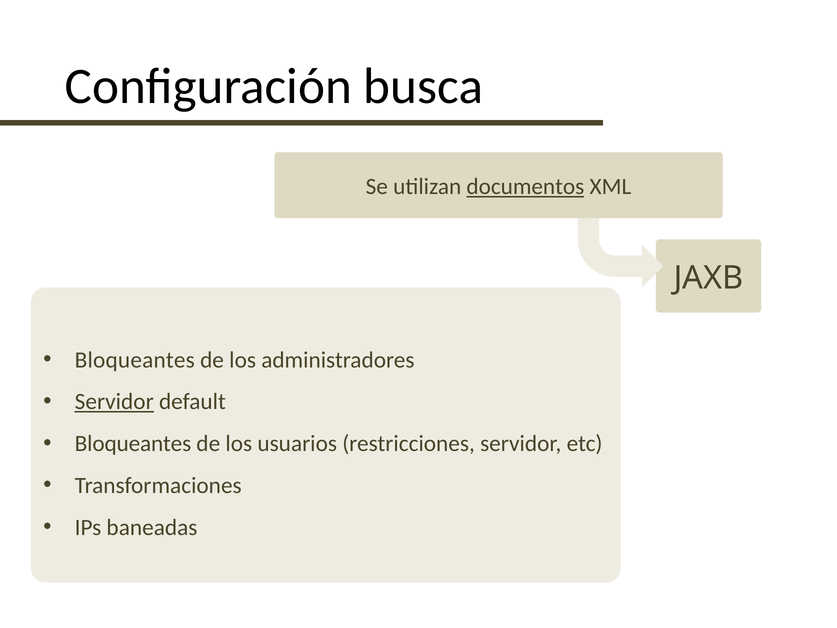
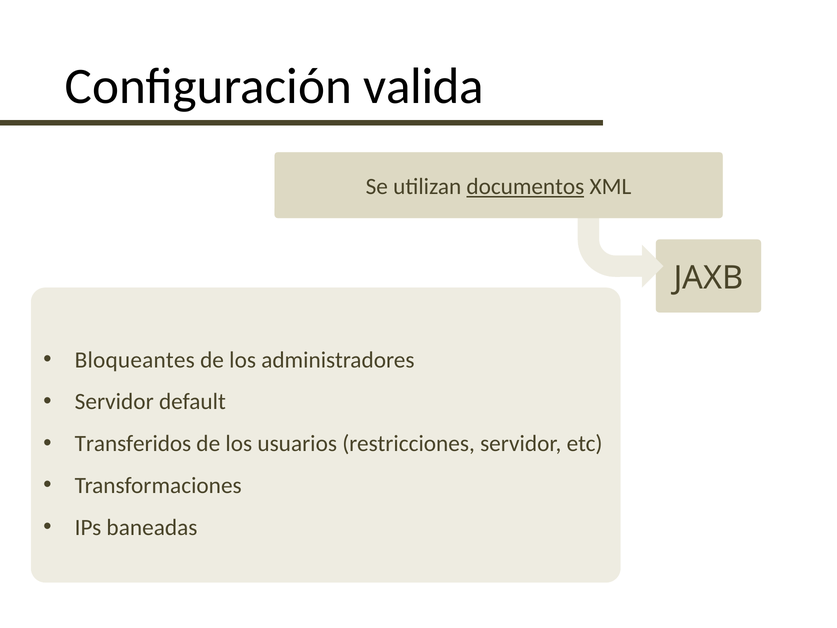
busca: busca -> valida
Servidor at (114, 402) underline: present -> none
Bloqueantes at (133, 443): Bloqueantes -> Transferidos
